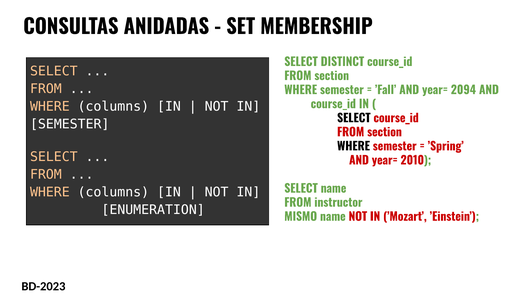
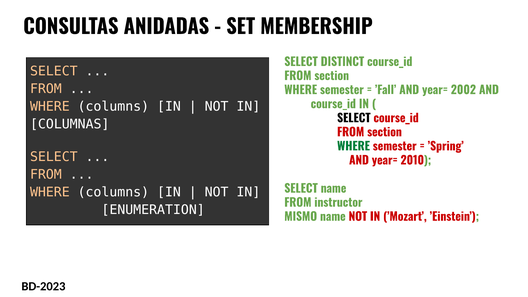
2094: 2094 -> 2002
SEMESTER at (70, 124): SEMESTER -> COLUMNAS
WHERE at (353, 147) colour: black -> green
